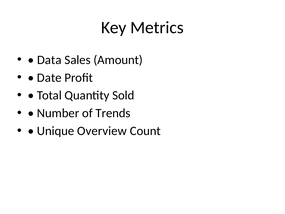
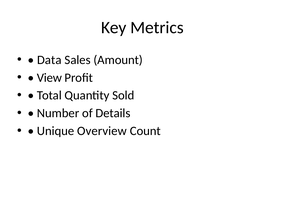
Date: Date -> View
Trends: Trends -> Details
